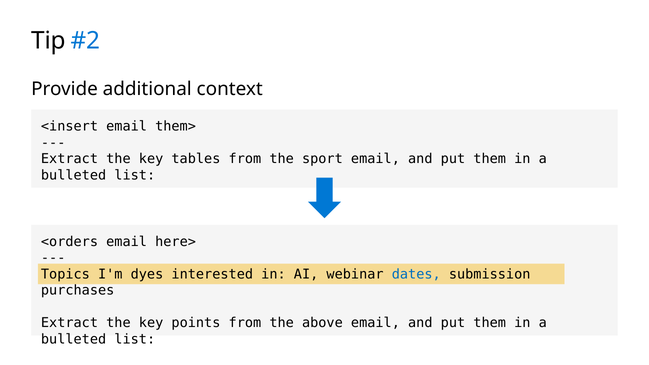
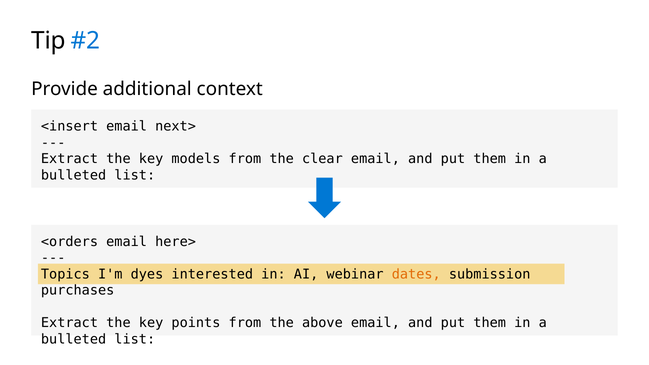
them>: them> -> next>
tables: tables -> models
sport: sport -> clear
dates colour: blue -> orange
